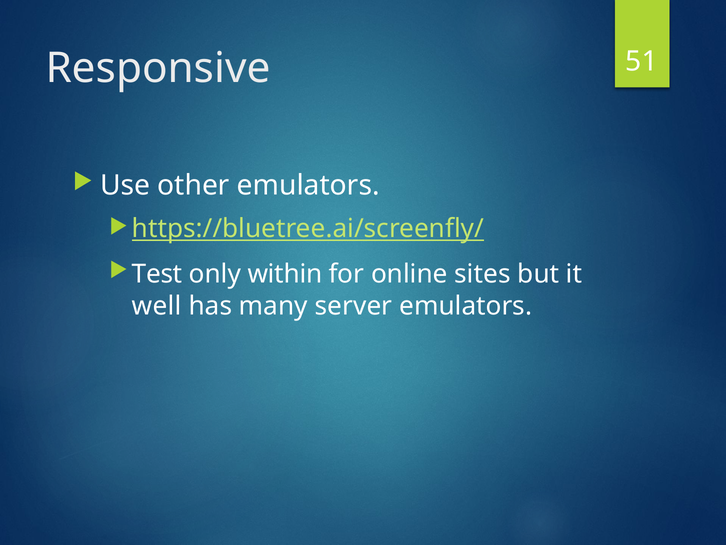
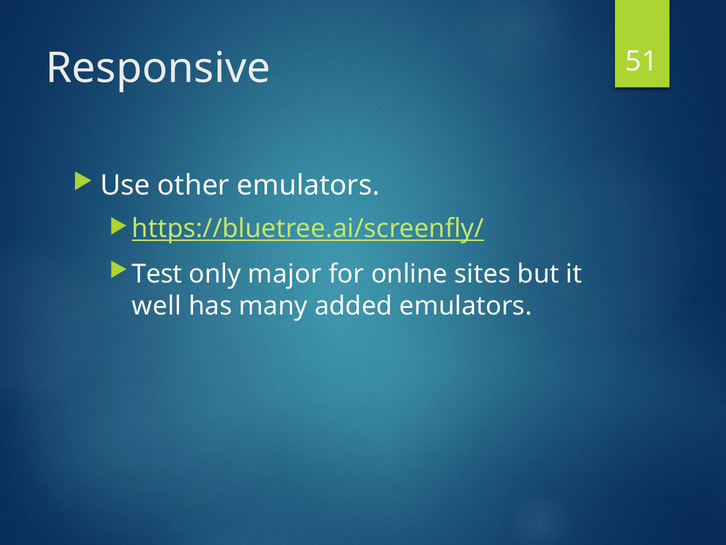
within: within -> major
server: server -> added
